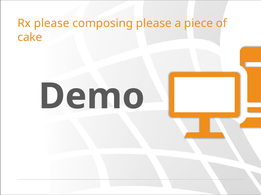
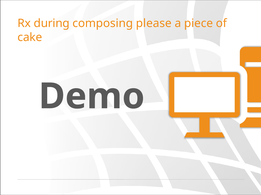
Rx please: please -> during
